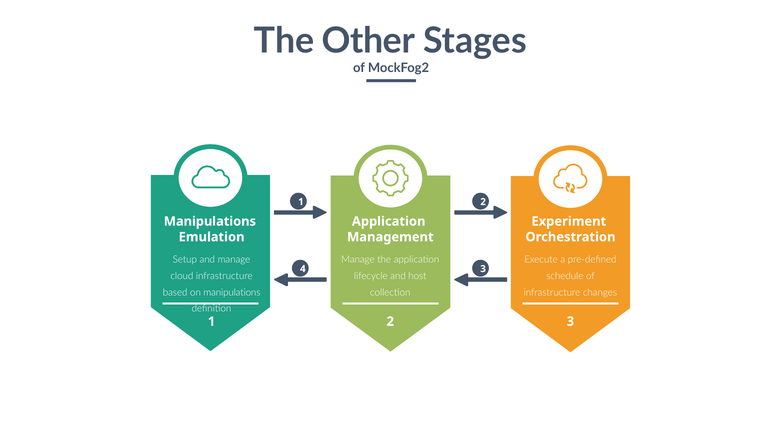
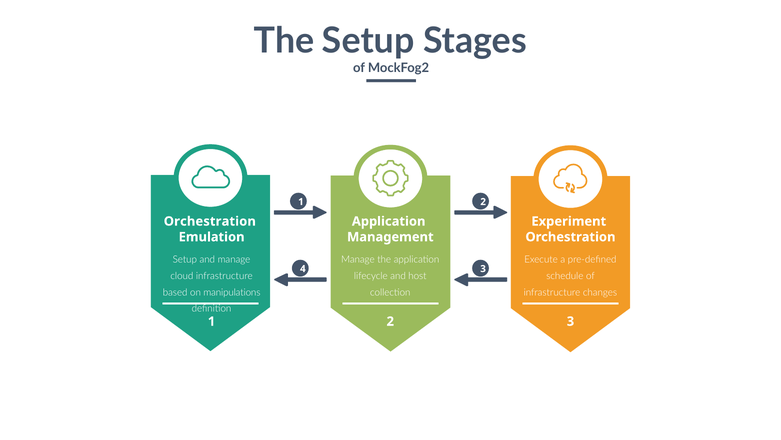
The Other: Other -> Setup
Manipulations at (210, 221): Manipulations -> Orchestration
